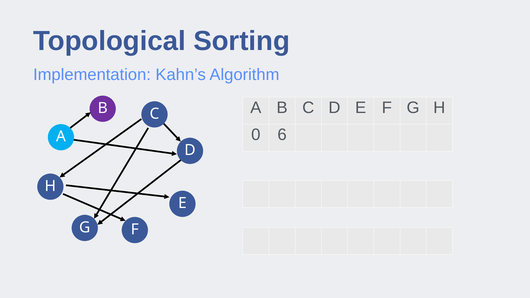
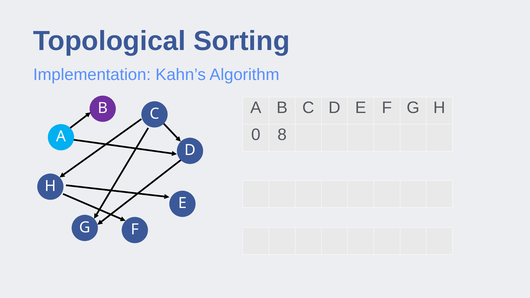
6: 6 -> 8
